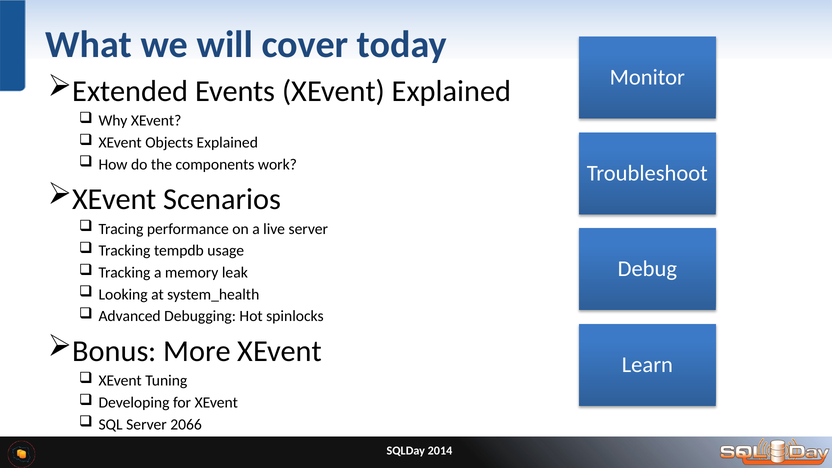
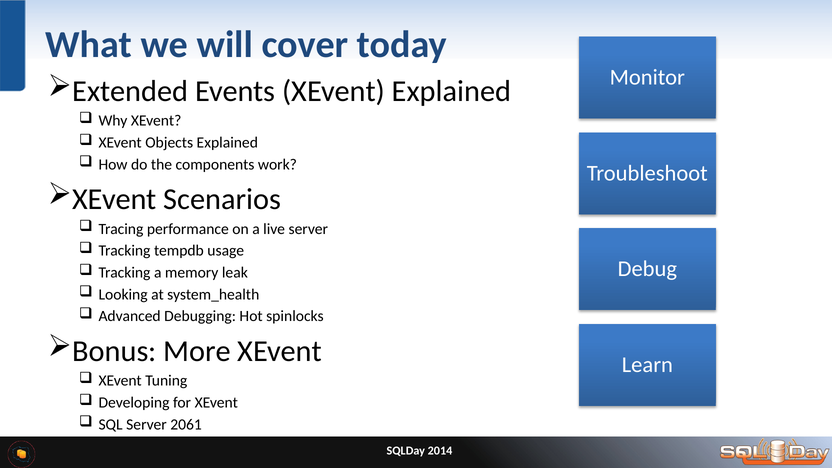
2066: 2066 -> 2061
